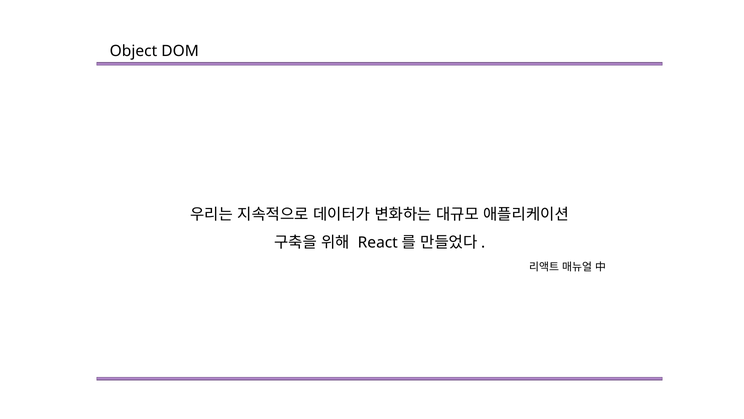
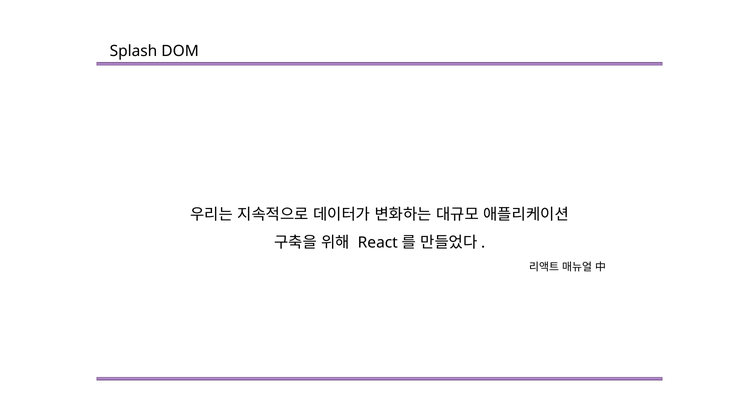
Object: Object -> Splash
